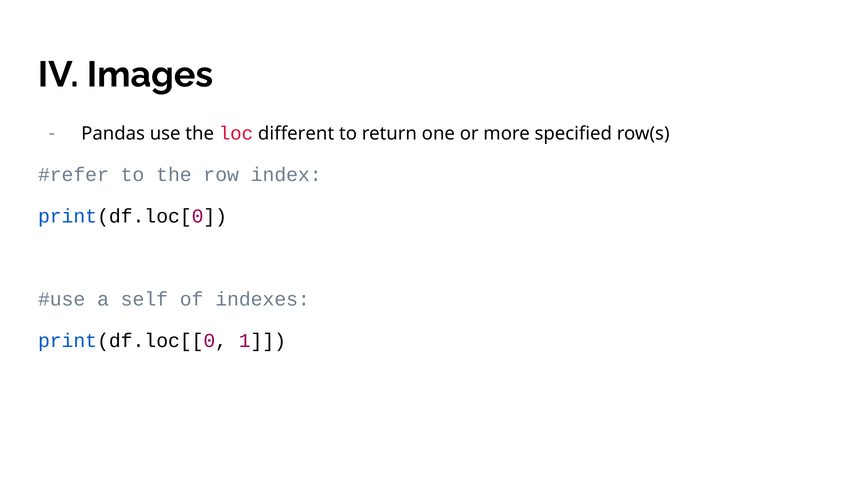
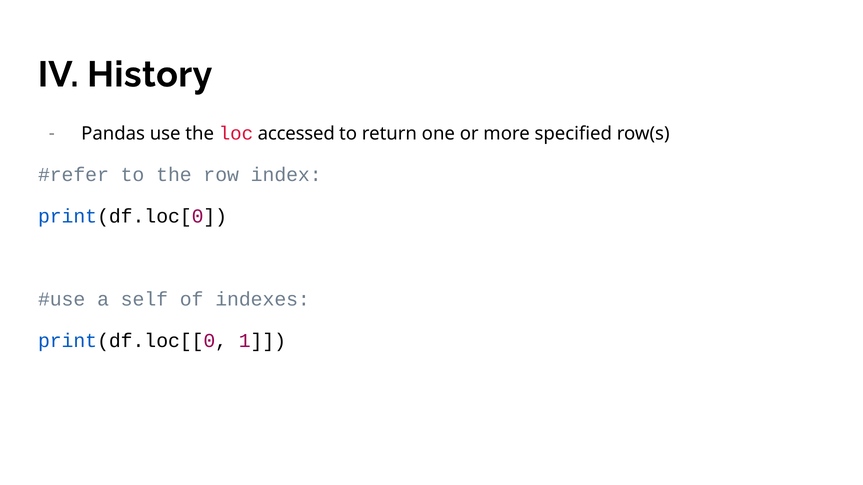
Images: Images -> History
different: different -> accessed
